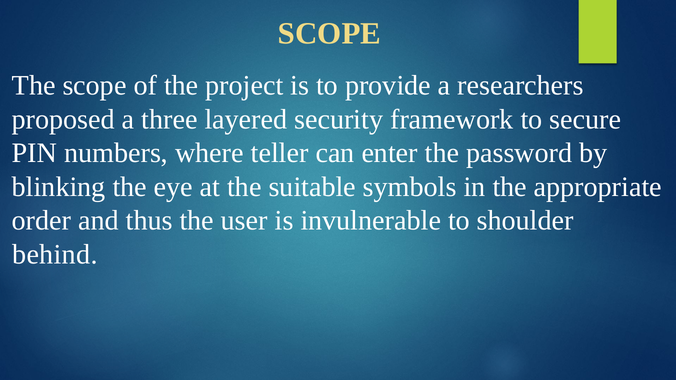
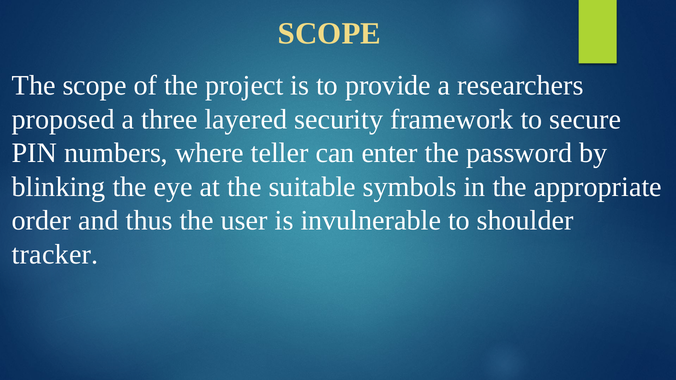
behind: behind -> tracker
